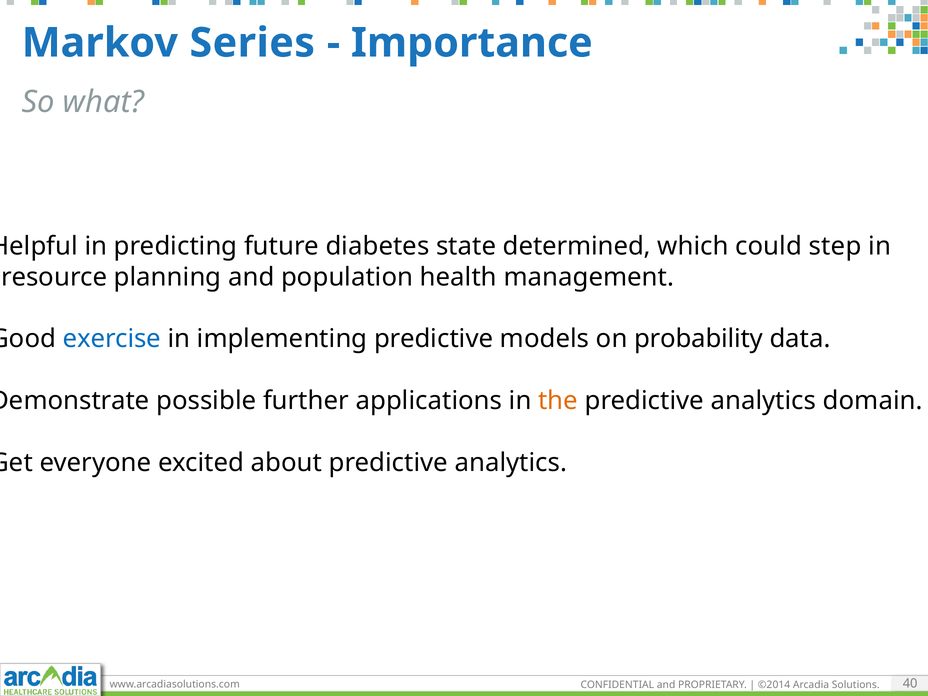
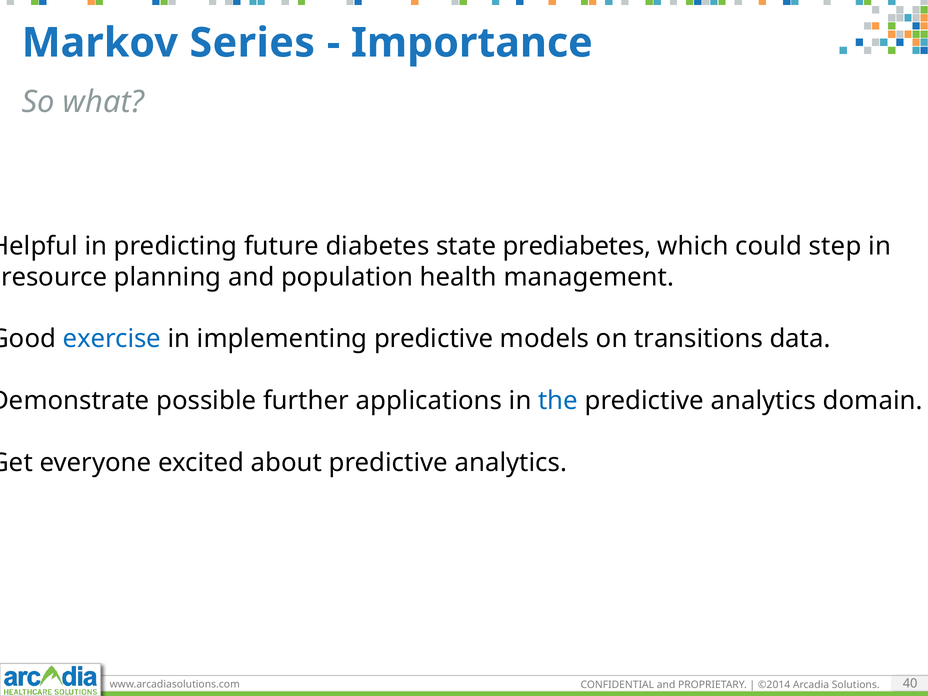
determined: determined -> prediabetes
probability: probability -> transitions
the colour: orange -> blue
